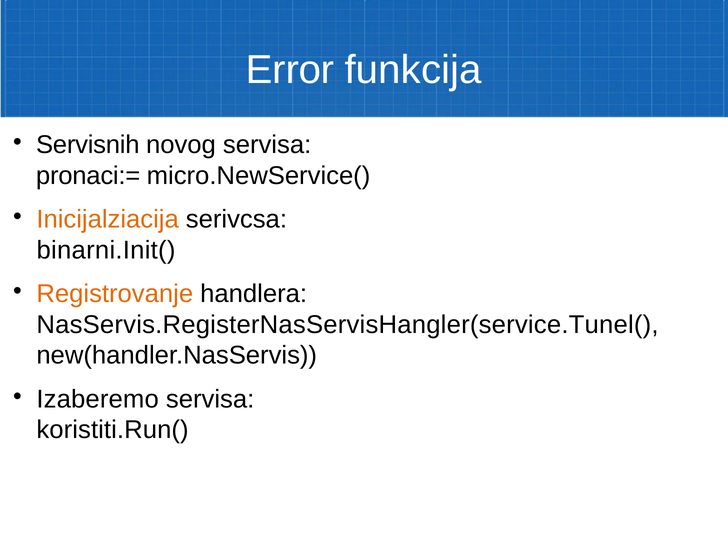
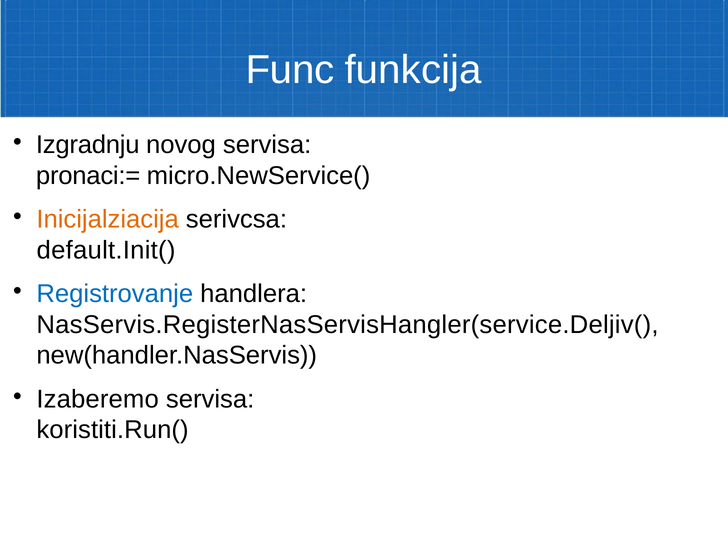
Error: Error -> Func
Servisnih: Servisnih -> Izgradnju
binarni.Init(: binarni.Init( -> default.Init(
Registrovanje colour: orange -> blue
NasServis.RegisterNasServisHangler(service.Tunel(: NasServis.RegisterNasServisHangler(service.Tunel( -> NasServis.RegisterNasServisHangler(service.Deljiv(
